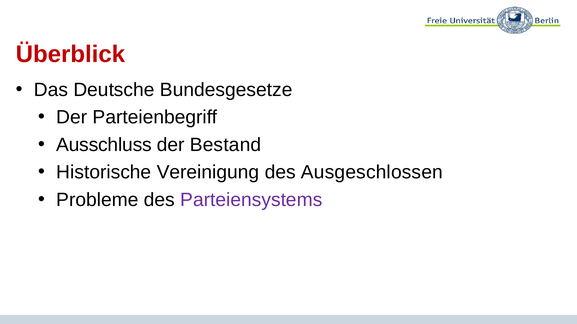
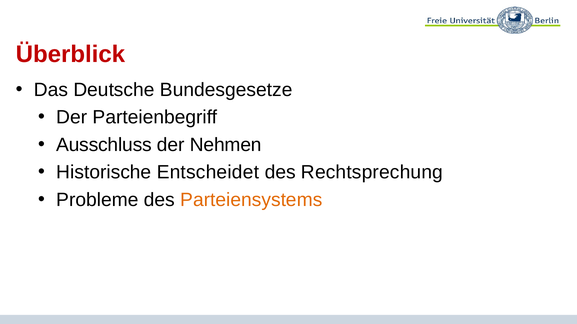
Bestand: Bestand -> Nehmen
Vereinigung: Vereinigung -> Entscheidet
Ausgeschlossen: Ausgeschlossen -> Rechtsprechung
Parteiensystems colour: purple -> orange
